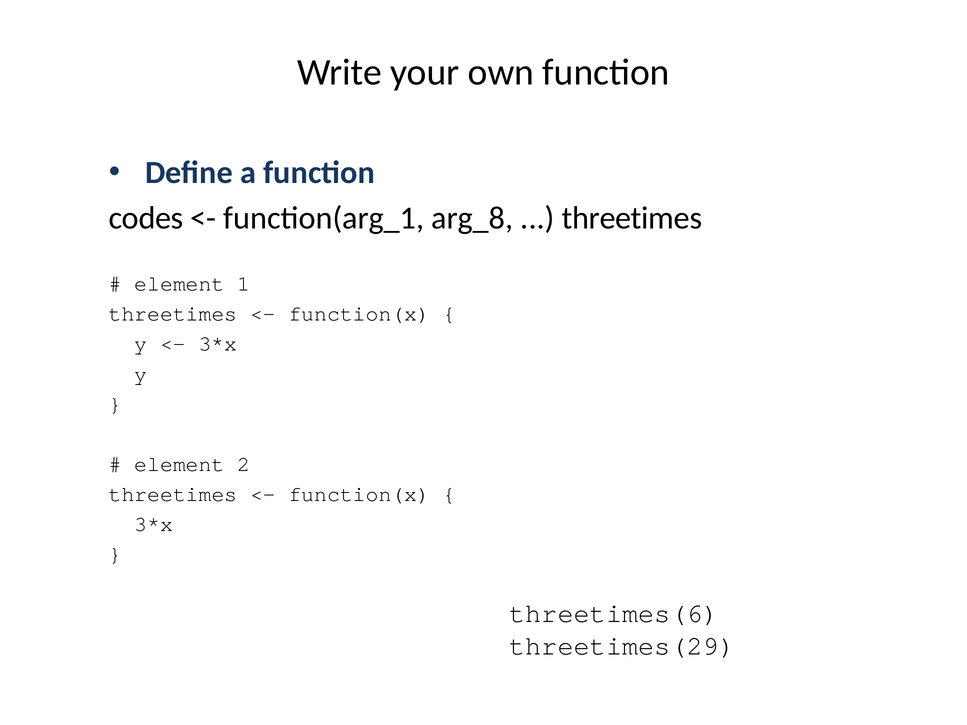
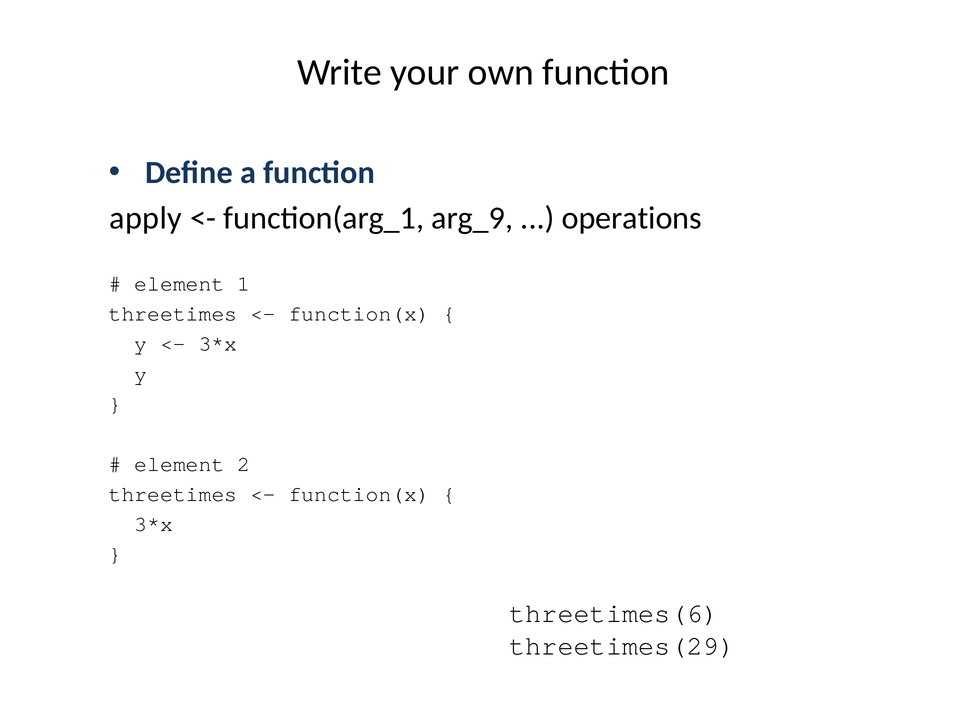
codes: codes -> apply
arg_8: arg_8 -> arg_9
threetimes at (632, 218): threetimes -> operations
